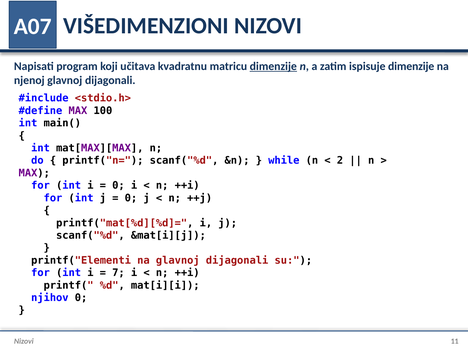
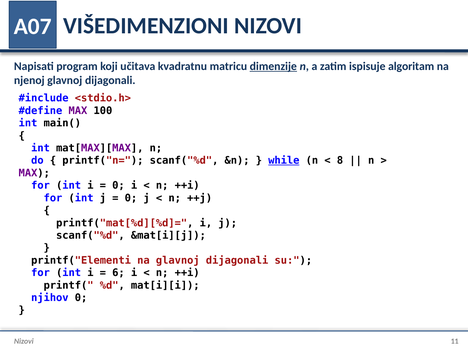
ispisuje dimenzije: dimenzije -> algoritam
while underline: none -> present
2: 2 -> 8
7: 7 -> 6
